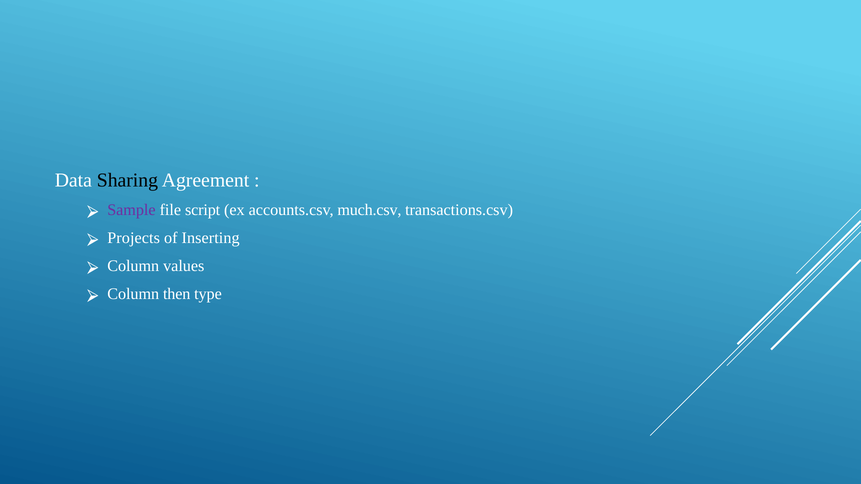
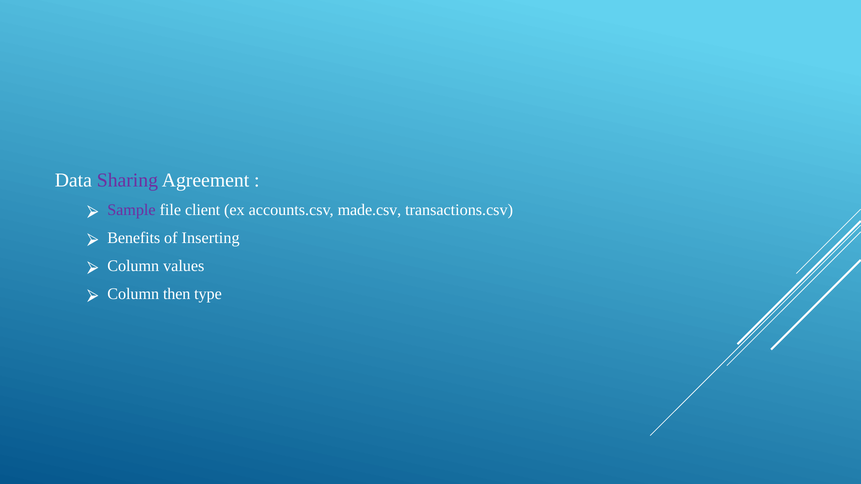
Sharing colour: black -> purple
script: script -> client
much.csv: much.csv -> made.csv
Projects: Projects -> Benefits
